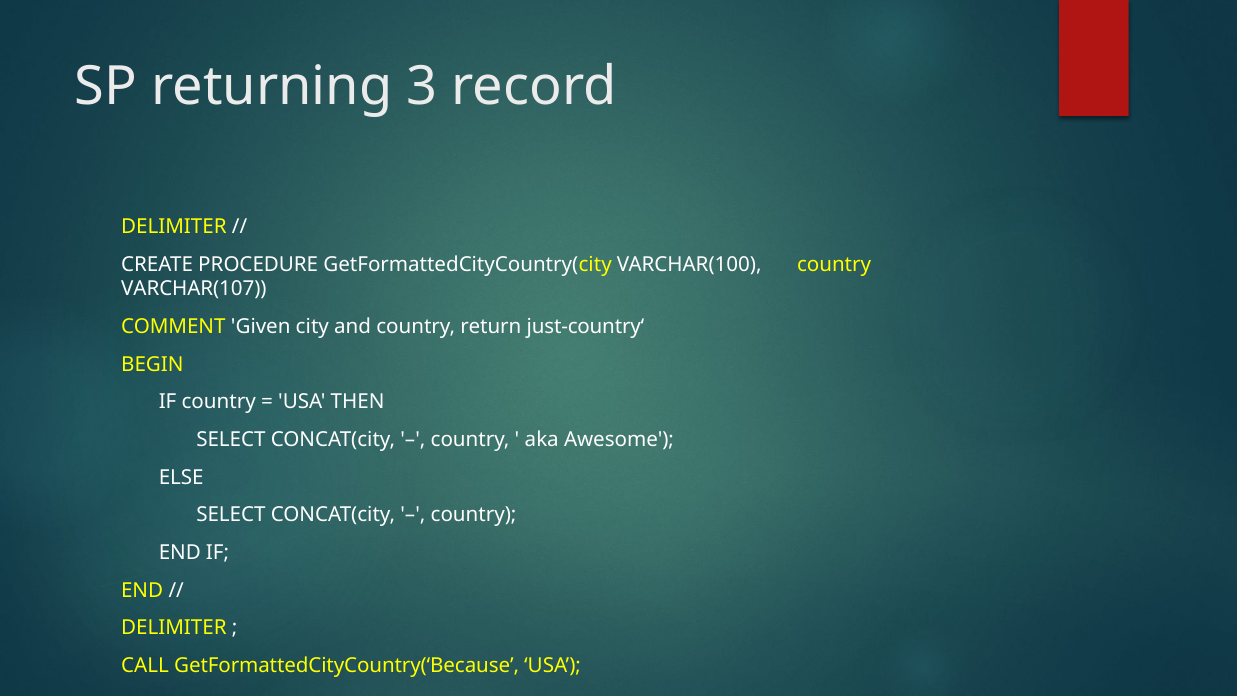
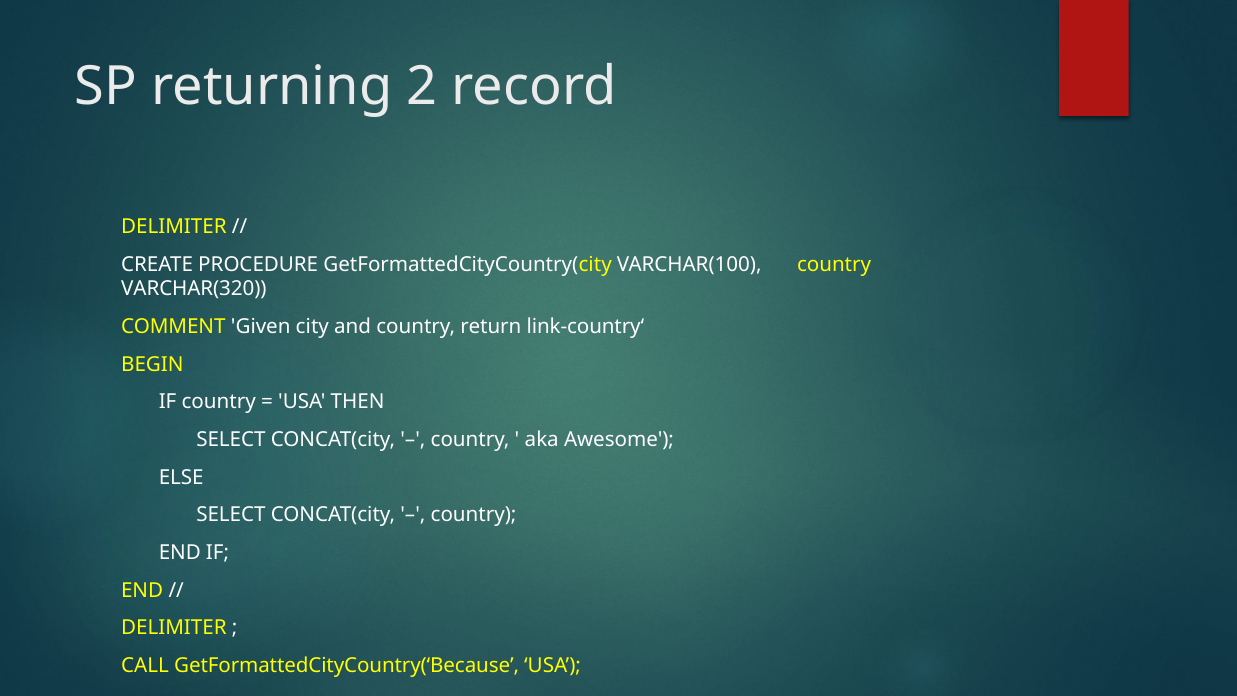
3: 3 -> 2
VARCHAR(107: VARCHAR(107 -> VARCHAR(320
just-country‘: just-country‘ -> link-country‘
